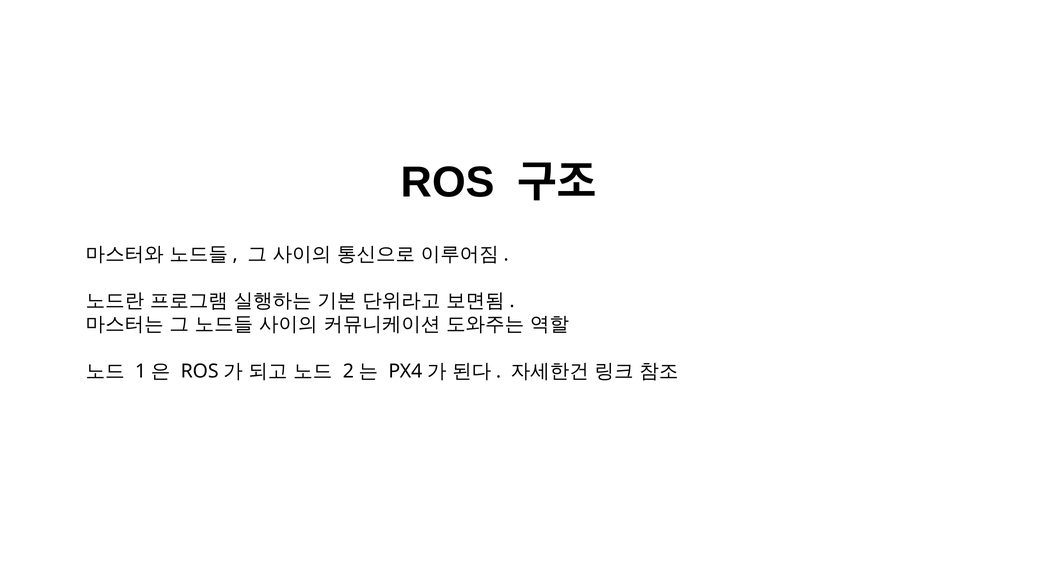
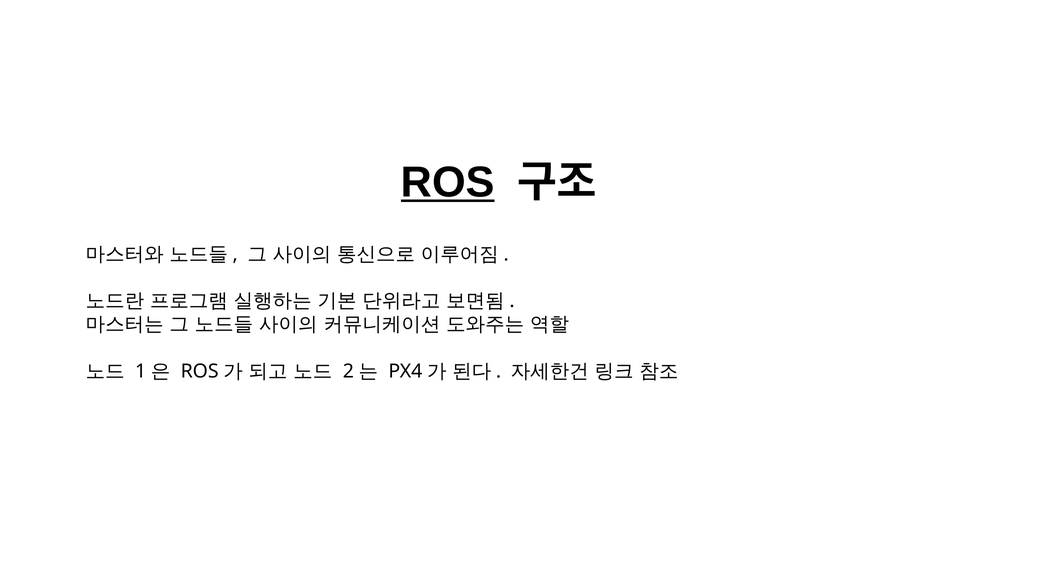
ROS underline: none -> present
